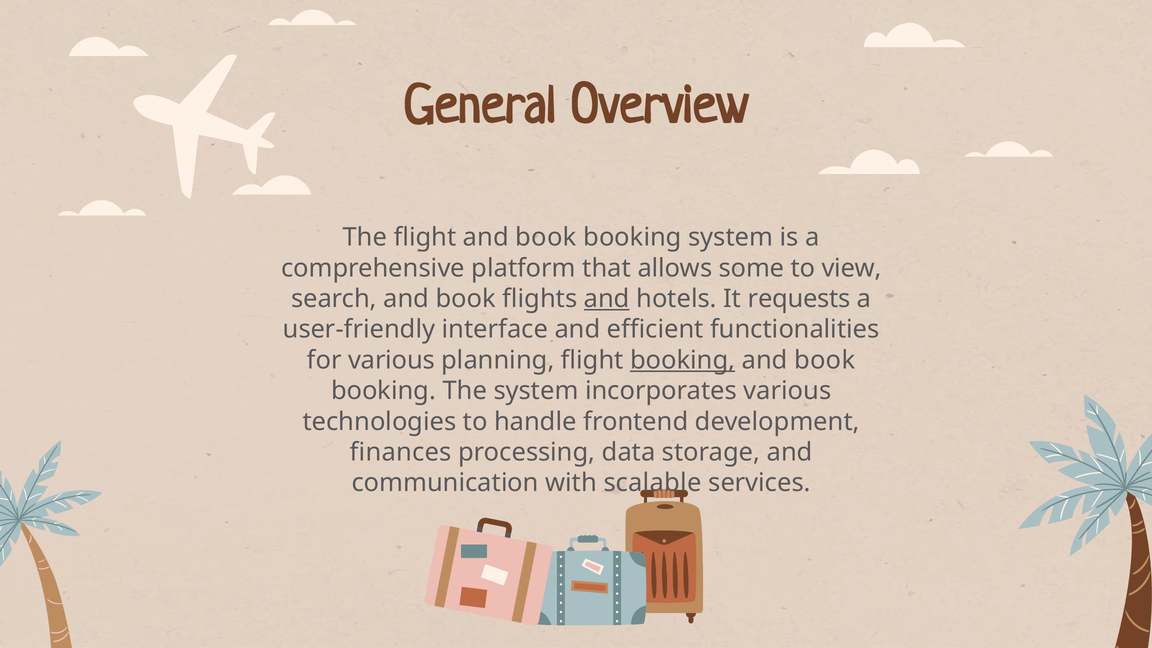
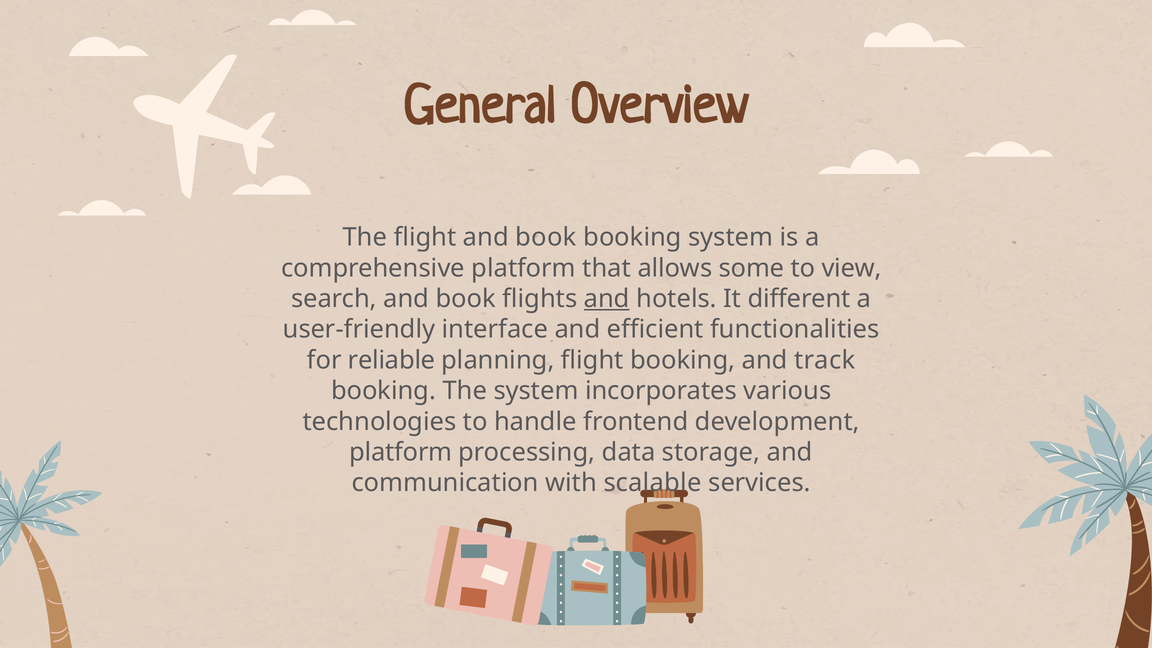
requests: requests -> different
for various: various -> reliable
booking at (683, 360) underline: present -> none
book at (825, 360): book -> track
finances at (401, 452): finances -> platform
